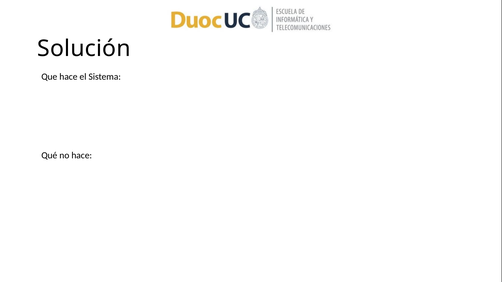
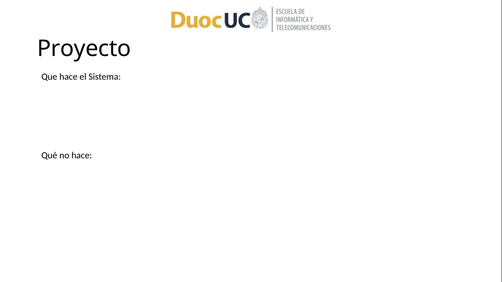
Solución: Solución -> Proyecto
